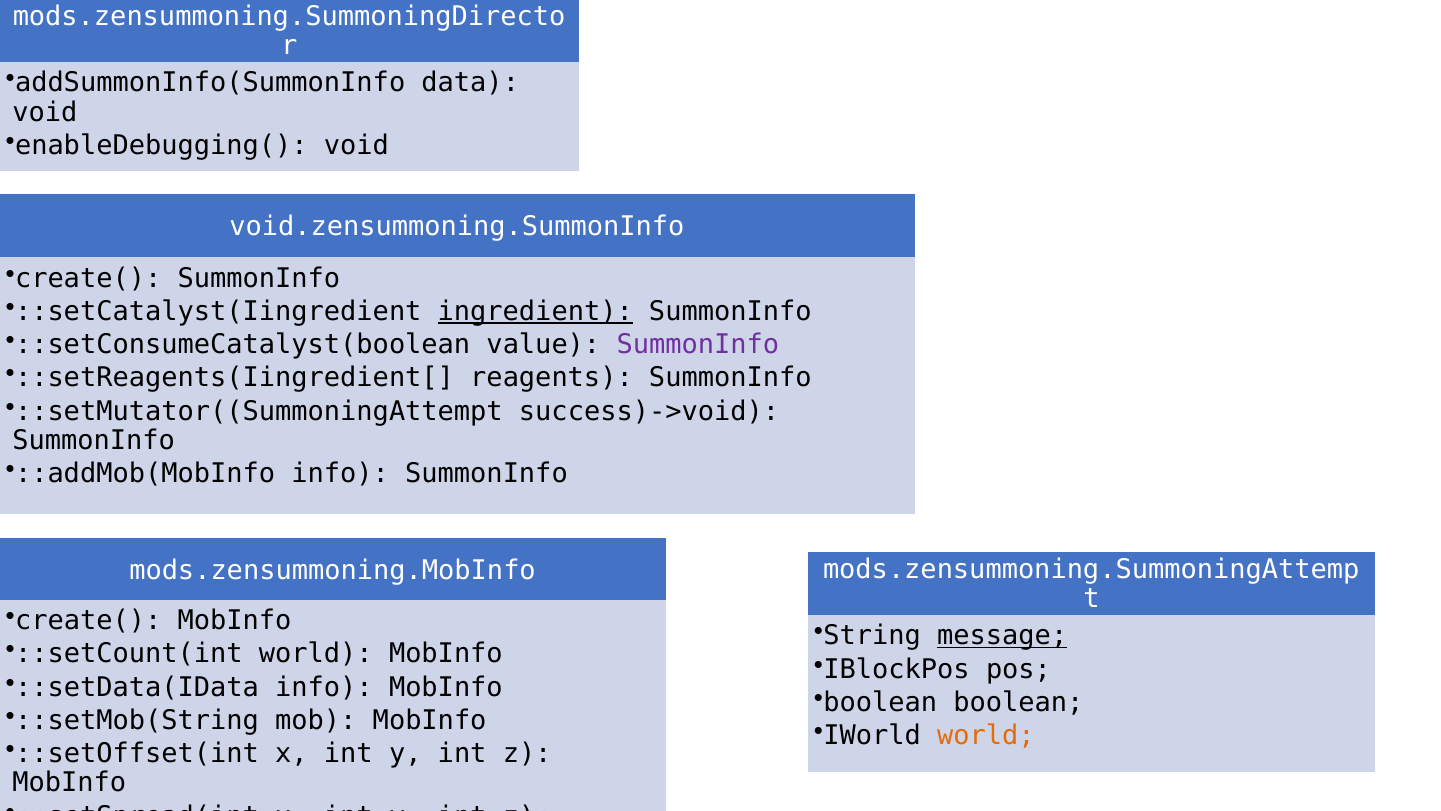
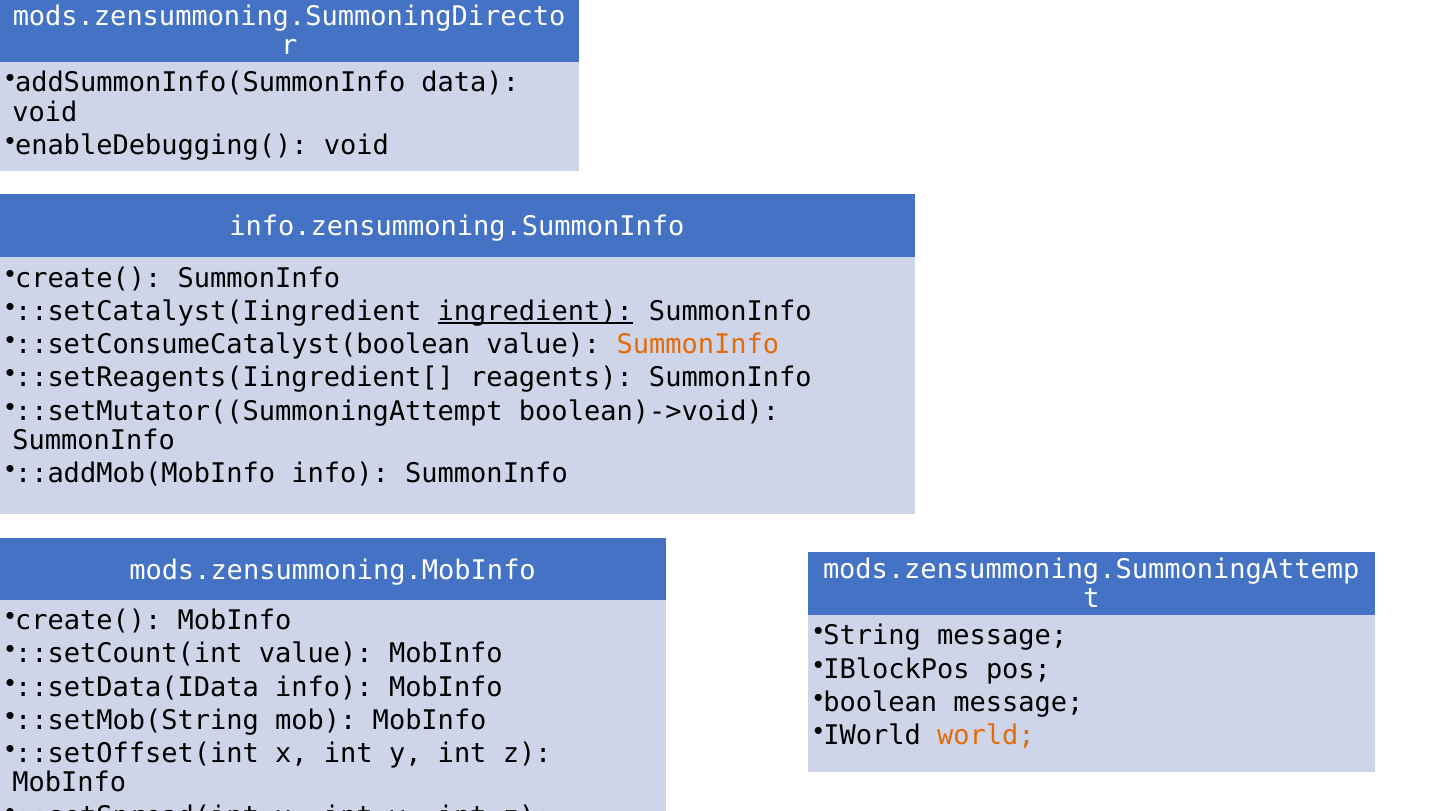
void.zensummoning.SummonInfo: void.zensummoning.SummonInfo -> info.zensummoning.SummonInfo
SummonInfo at (698, 345) colour: purple -> orange
success)->void: success)->void -> boolean)->void
message at (1002, 635) underline: present -> none
world at (316, 654): world -> value
boolean boolean: boolean -> message
